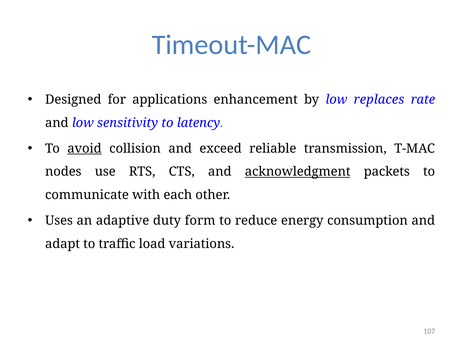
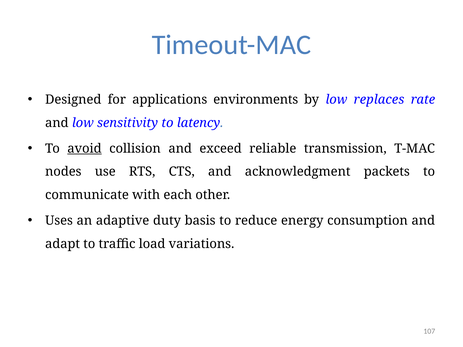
enhancement: enhancement -> environments
acknowledgment underline: present -> none
form: form -> basis
